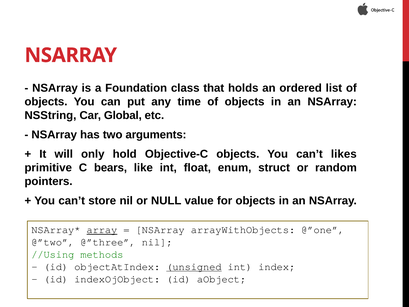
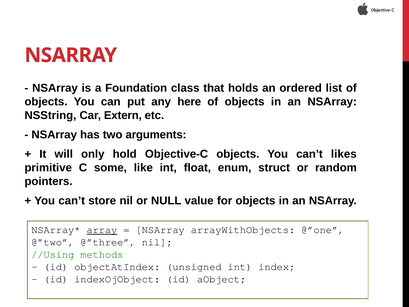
time: time -> here
Global: Global -> Extern
bears: bears -> some
unsigned underline: present -> none
